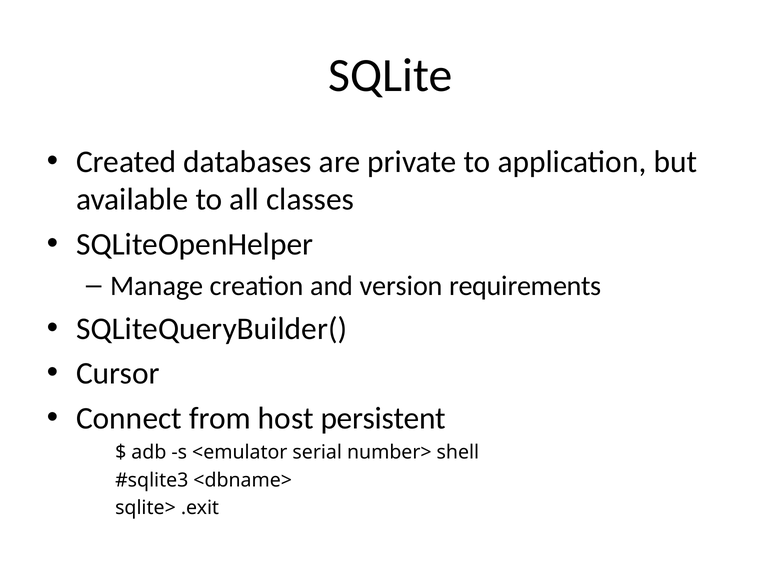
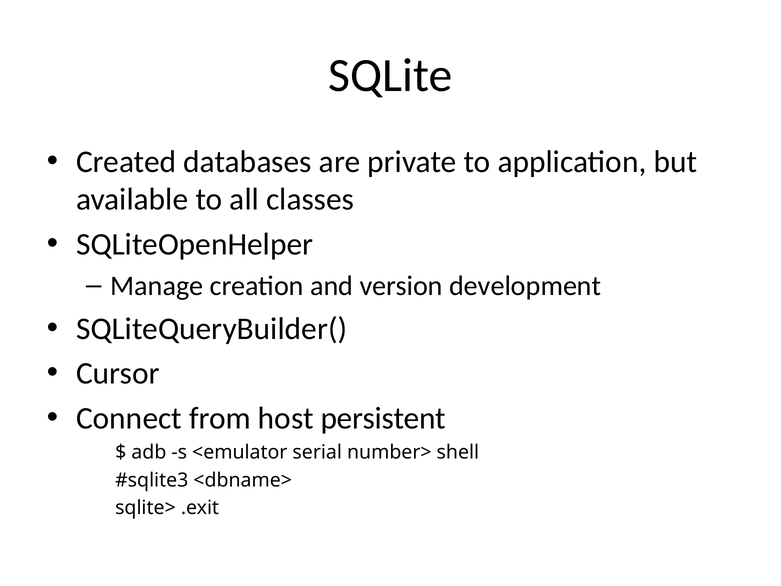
requirements: requirements -> development
